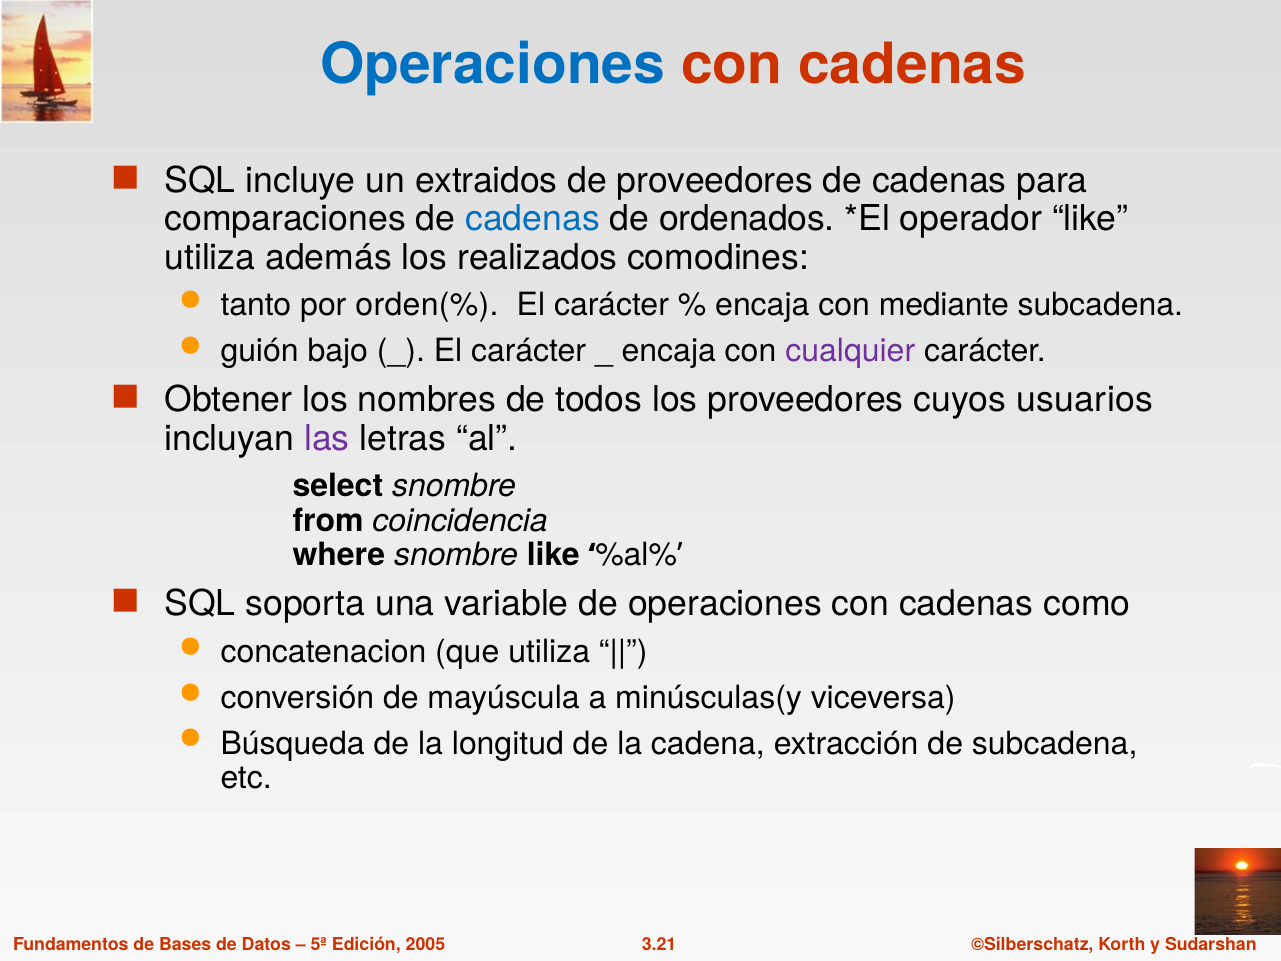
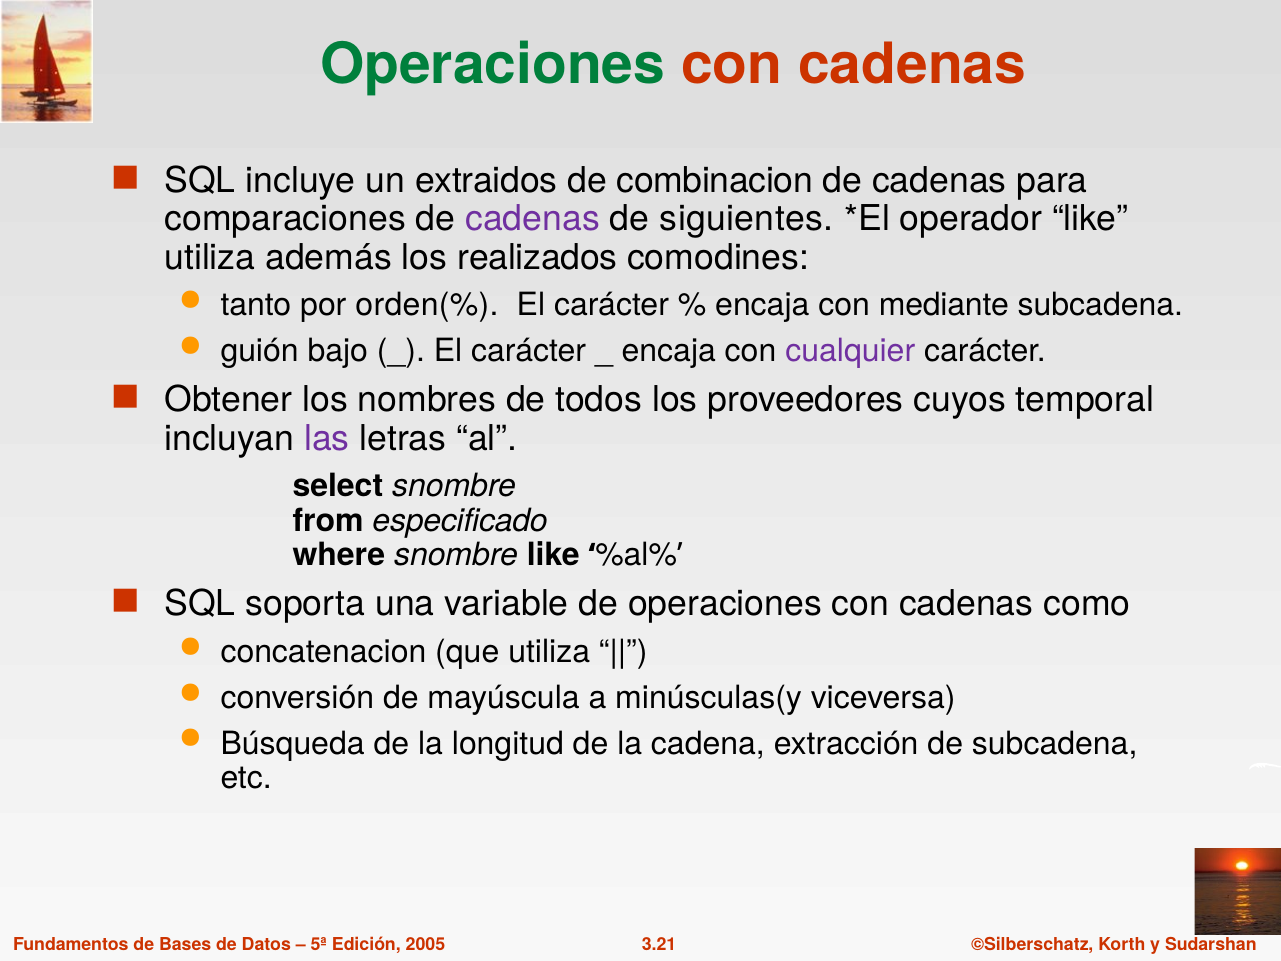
Operaciones at (493, 65) colour: blue -> green
de proveedores: proveedores -> combinacion
cadenas at (533, 219) colour: blue -> purple
ordenados: ordenados -> siguientes
usuarios: usuarios -> temporal
coincidencia: coincidencia -> especificado
